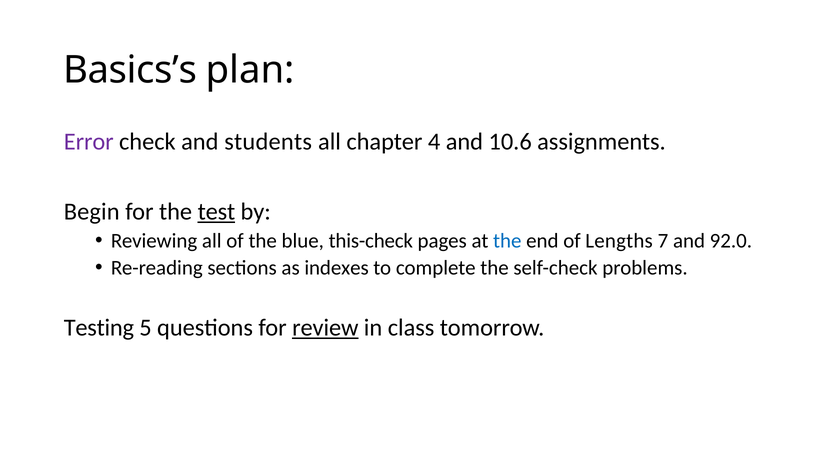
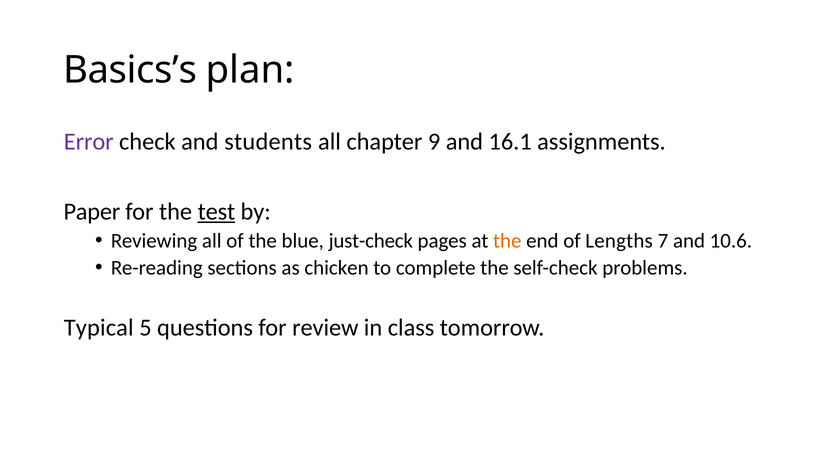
4: 4 -> 9
10.6: 10.6 -> 16.1
Begin: Begin -> Paper
this-check: this-check -> just-check
the at (507, 241) colour: blue -> orange
92.0: 92.0 -> 10.6
indexes: indexes -> chicken
Testing: Testing -> Typical
review underline: present -> none
